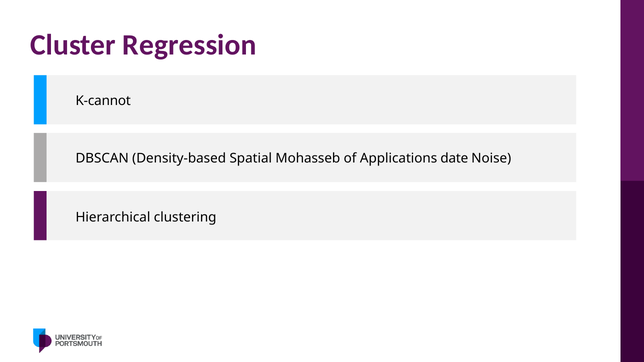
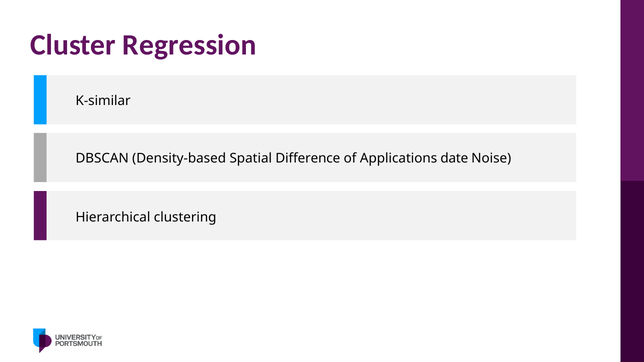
K-cannot: K-cannot -> K-similar
Mohasseb: Mohasseb -> Difference
